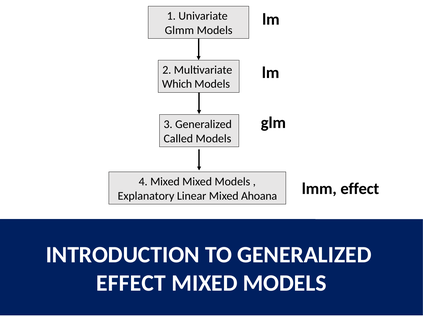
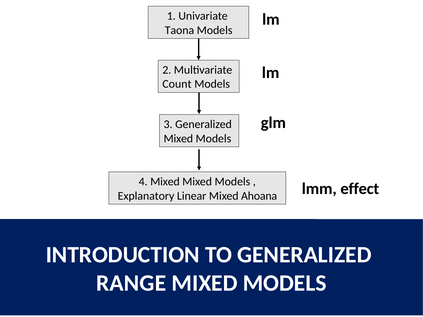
Glmm: Glmm -> Taona
Which: Which -> Count
Called at (178, 139): Called -> Mixed
EFFECT at (131, 283): EFFECT -> RANGE
